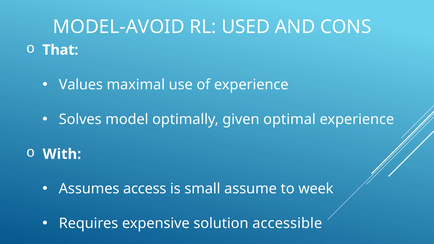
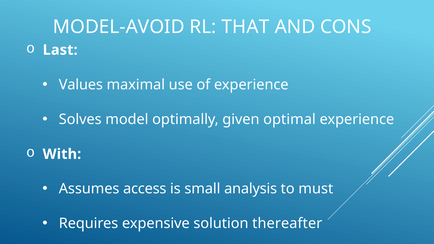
USED: USED -> THAT
That: That -> Last
assume: assume -> analysis
week: week -> must
accessible: accessible -> thereafter
